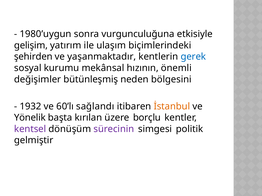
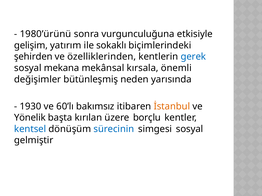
1980’uygun: 1980’uygun -> 1980’ürünü
ulaşım: ulaşım -> sokaklı
yaşanmaktadır: yaşanmaktadır -> özelliklerinden
kurumu: kurumu -> mekana
hızının: hızının -> kırsala
bölgesini: bölgesini -> yarısında
1932: 1932 -> 1930
sağlandı: sağlandı -> bakımsız
kentsel colour: purple -> blue
sürecinin colour: purple -> blue
simgesi politik: politik -> sosyal
